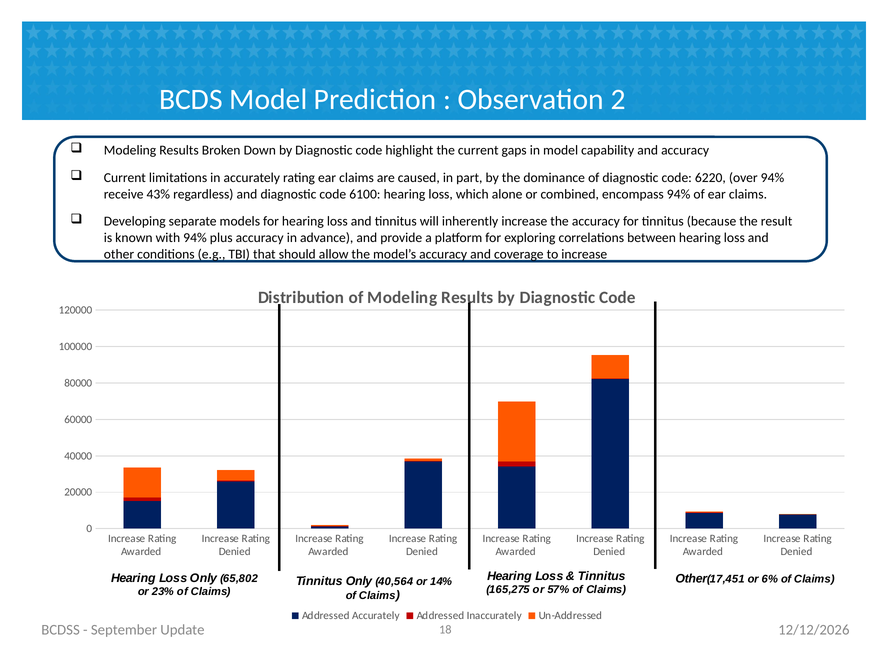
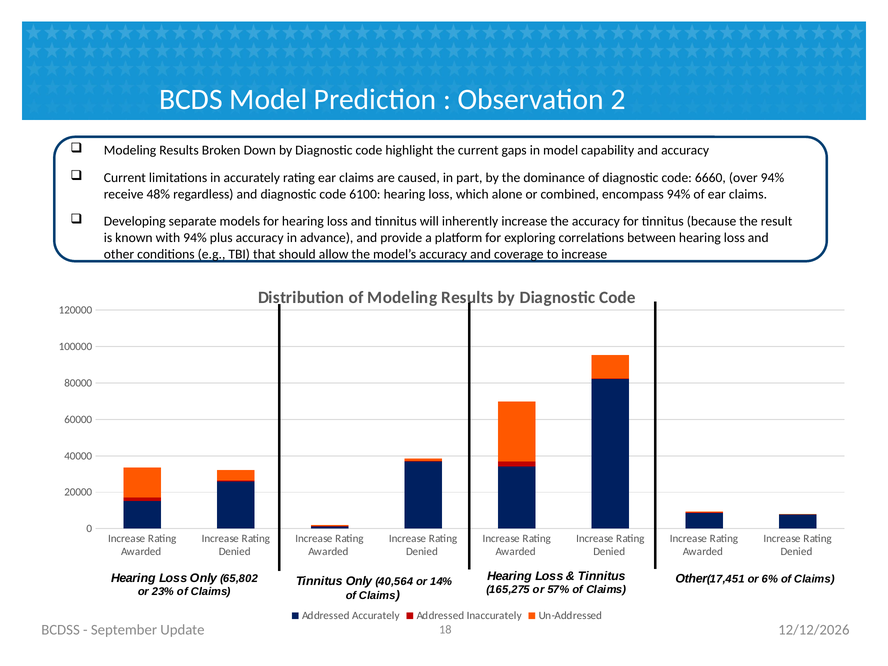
6220: 6220 -> 6660
43%: 43% -> 48%
